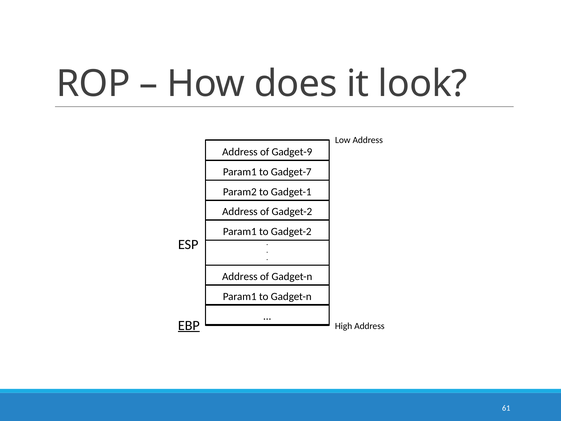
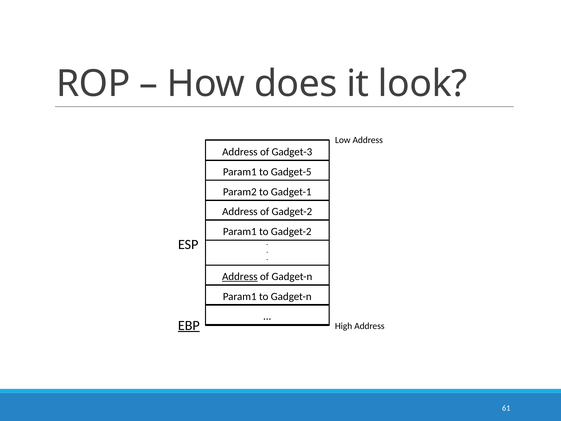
Gadget-9: Gadget-9 -> Gadget-3
Gadget-7: Gadget-7 -> Gadget-5
Address at (240, 277) underline: none -> present
